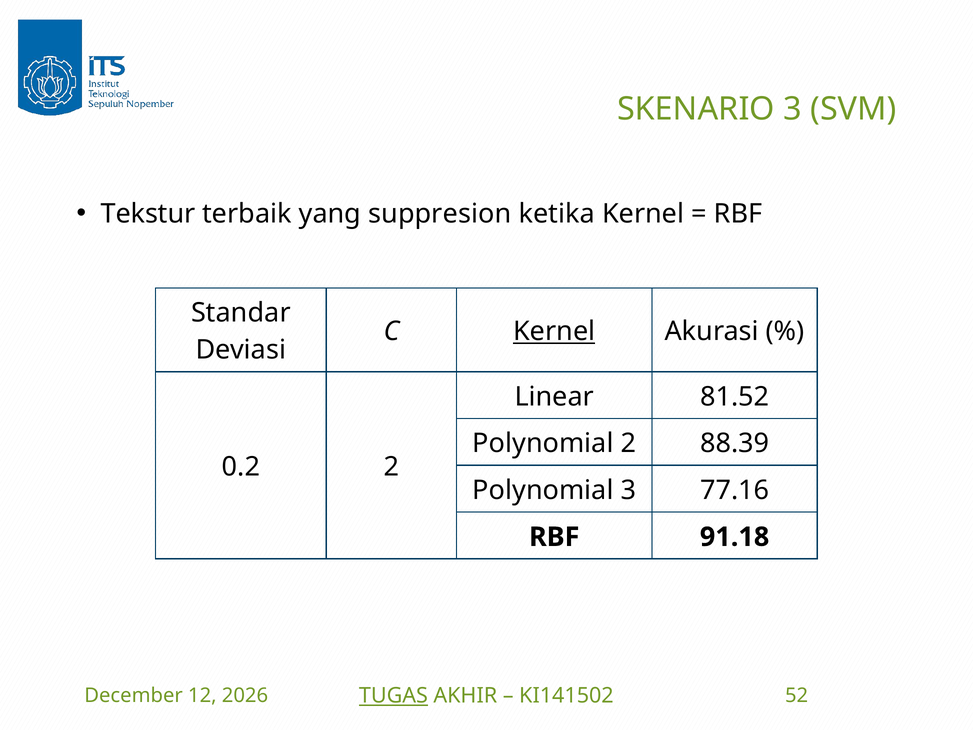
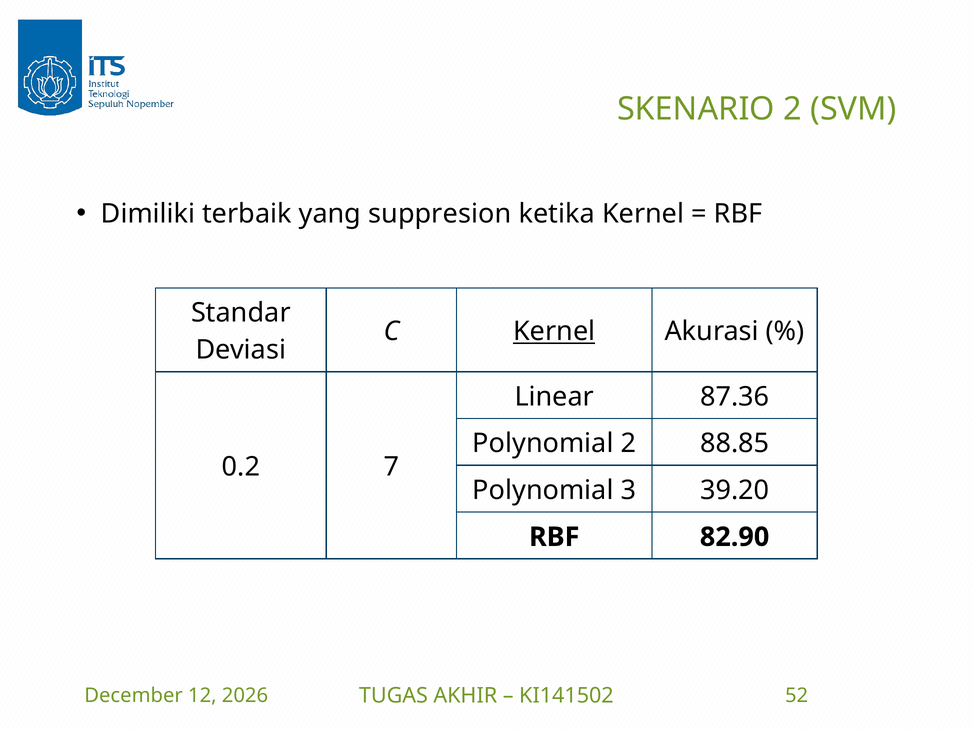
SKENARIO 3: 3 -> 2
Tekstur: Tekstur -> Dimiliki
81.52: 81.52 -> 87.36
88.39: 88.39 -> 88.85
0.2 2: 2 -> 7
77.16: 77.16 -> 39.20
91.18: 91.18 -> 82.90
TUGAS underline: present -> none
